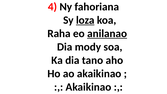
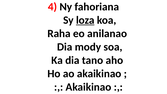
anilanao underline: present -> none
